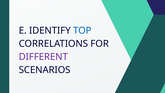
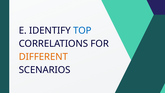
DIFFERENT colour: purple -> orange
